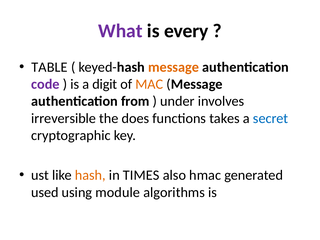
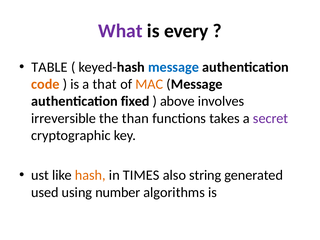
message at (174, 67) colour: orange -> blue
code colour: purple -> orange
digit: digit -> that
from: from -> fixed
under: under -> above
does: does -> than
secret colour: blue -> purple
hmac: hmac -> string
module: module -> number
